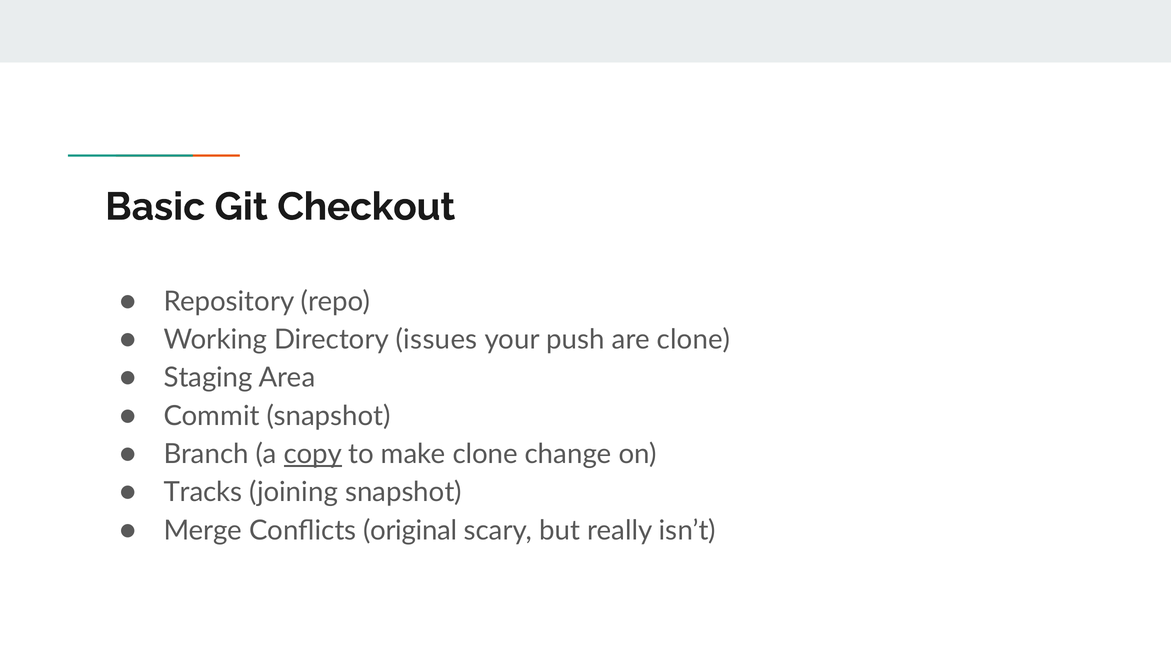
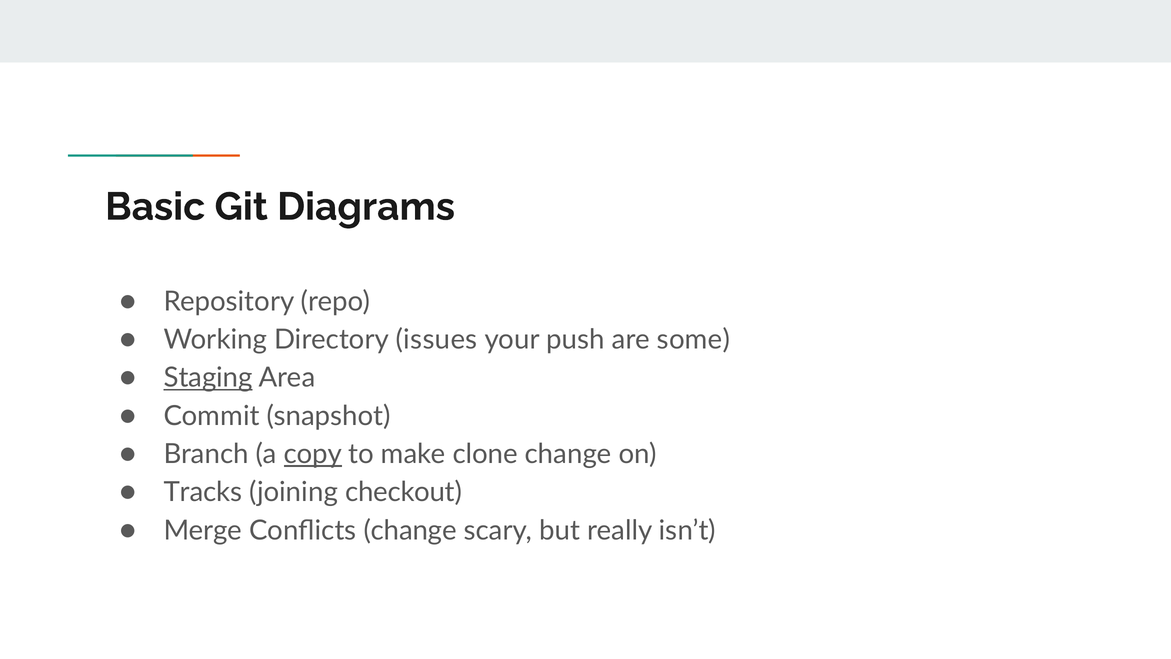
Checkout: Checkout -> Diagrams
are clone: clone -> some
Staging underline: none -> present
joining snapshot: snapshot -> checkout
Conflicts original: original -> change
